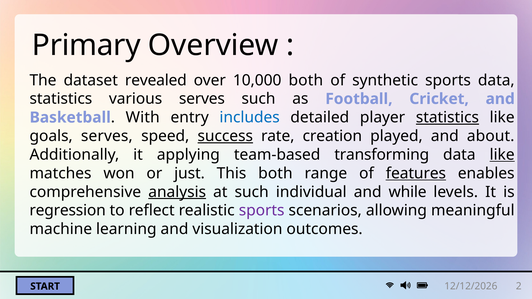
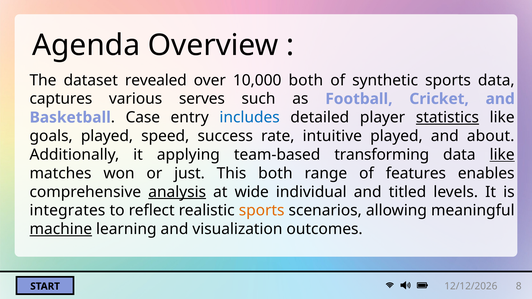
Primary: Primary -> Agenda
statistics at (61, 99): statistics -> captures
With: With -> Case
goals serves: serves -> played
success underline: present -> none
creation: creation -> intuitive
features underline: present -> none
at such: such -> wide
while: while -> titled
regression: regression -> integrates
sports at (262, 211) colour: purple -> orange
machine underline: none -> present
2: 2 -> 8
